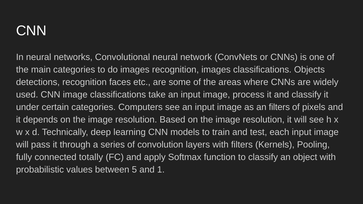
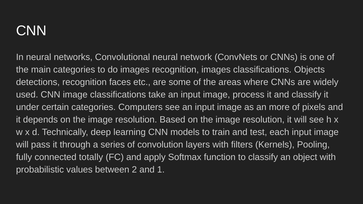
an filters: filters -> more
5: 5 -> 2
